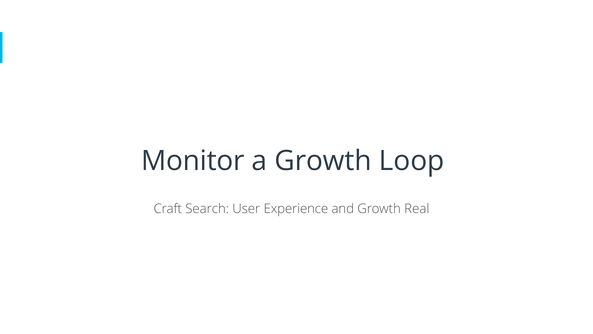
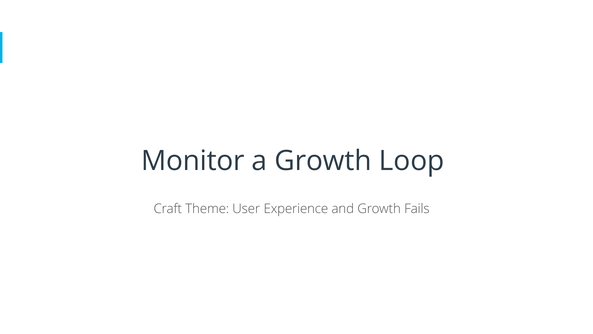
Search: Search -> Theme
Real: Real -> Fails
